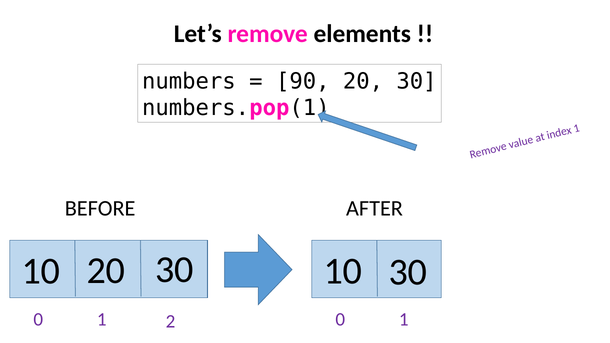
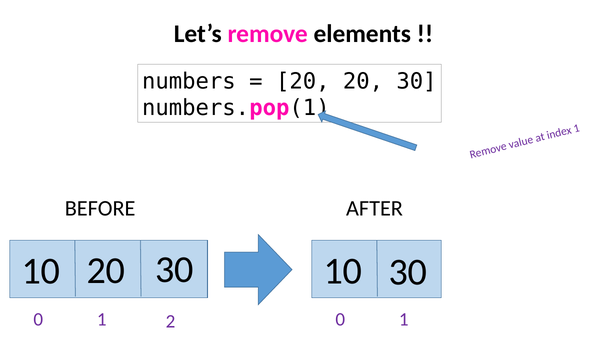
90 at (303, 81): 90 -> 20
